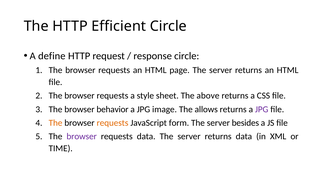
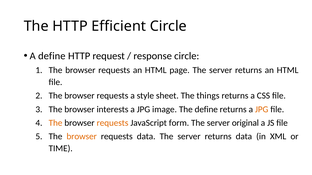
above: above -> things
behavior: behavior -> interests
The allows: allows -> define
JPG at (262, 110) colour: purple -> orange
besides: besides -> original
browser at (82, 137) colour: purple -> orange
